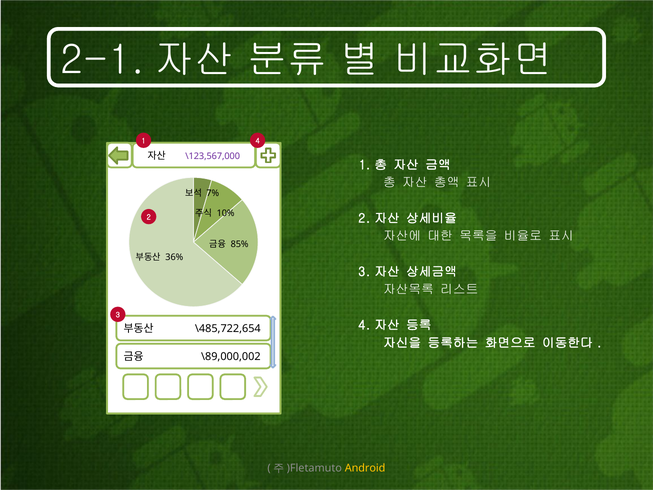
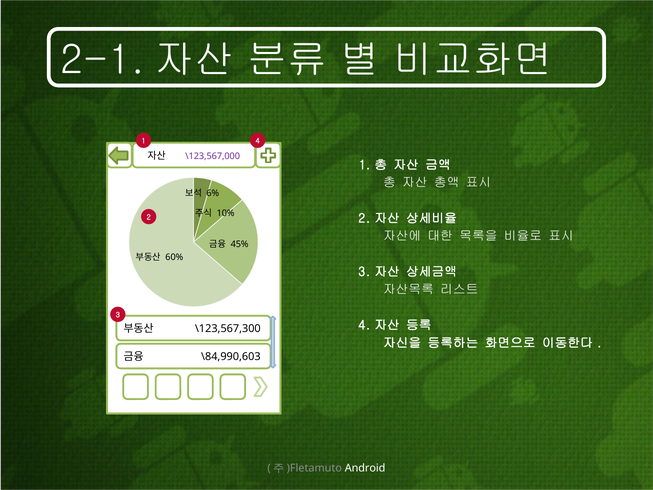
7%: 7% -> 6%
85%: 85% -> 45%
36%: 36% -> 60%
\485,722,654: \485,722,654 -> \123,567,300
\89,000,002: \89,000,002 -> \84,990,603
Android colour: yellow -> white
